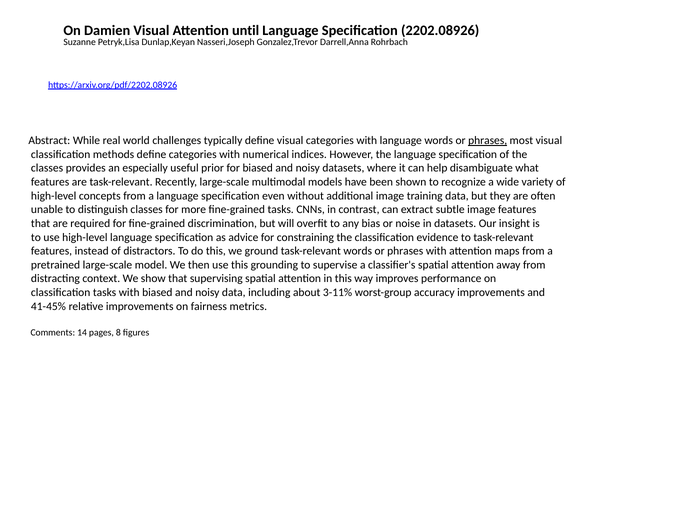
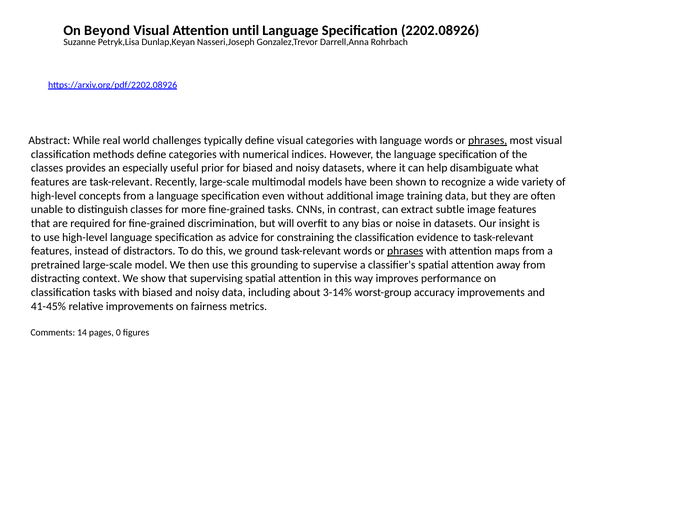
Damien: Damien -> Beyond
phrases at (405, 251) underline: none -> present
3-11%: 3-11% -> 3-14%
8: 8 -> 0
